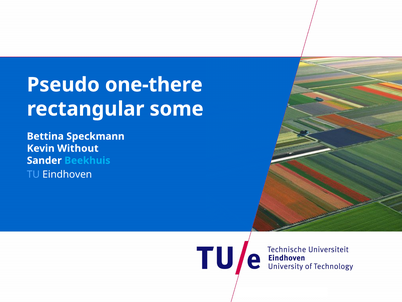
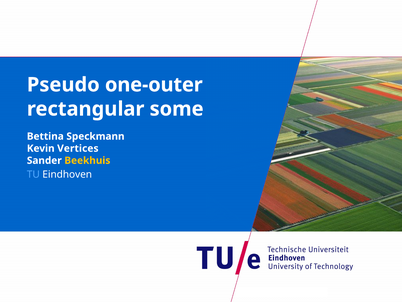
one-there: one-there -> one-outer
Without: Without -> Vertices
Beekhuis colour: light blue -> yellow
